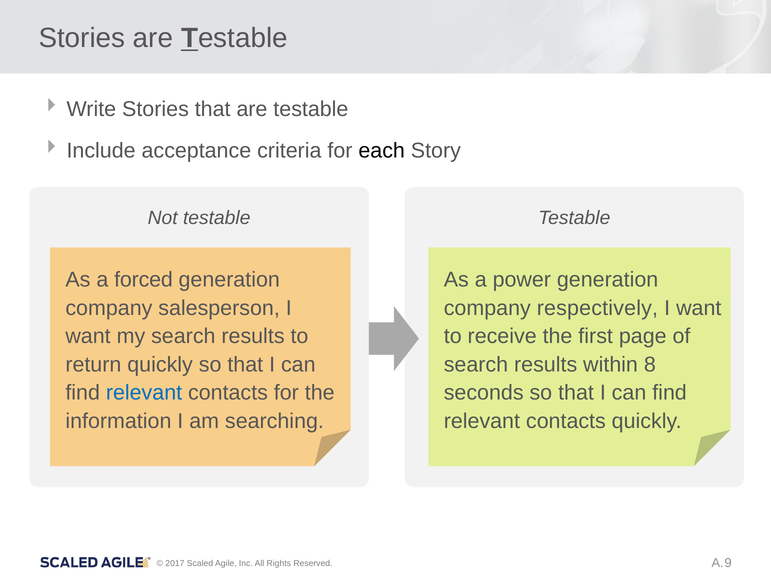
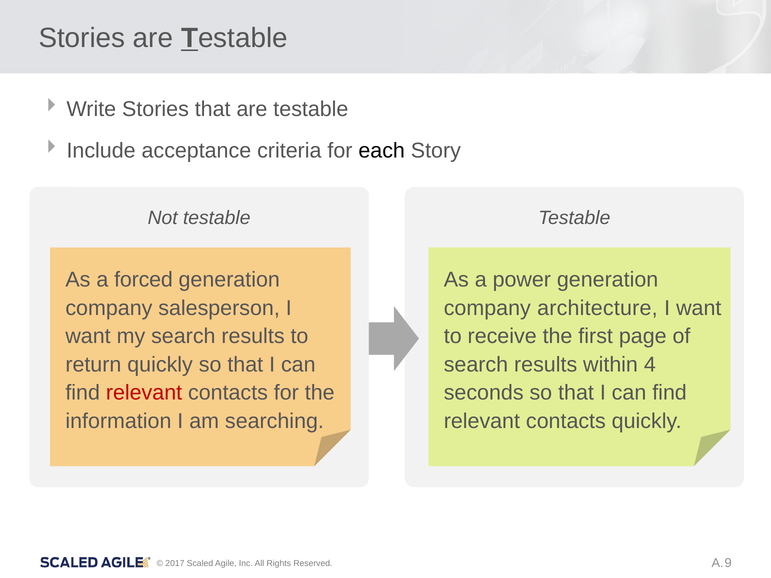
respectively: respectively -> architecture
8: 8 -> 4
relevant at (144, 393) colour: blue -> red
